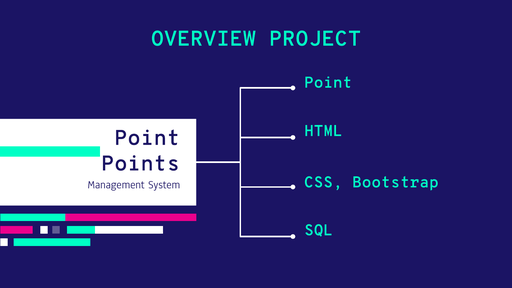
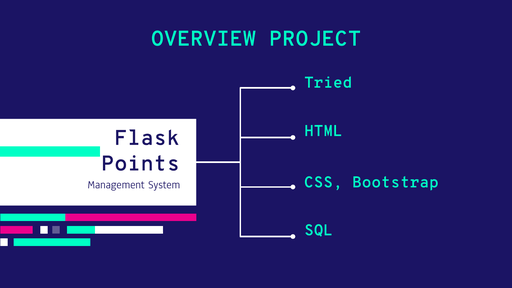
Point at (328, 82): Point -> Tried
Point at (147, 138): Point -> Flask
